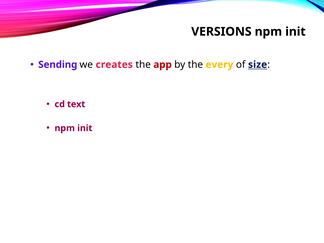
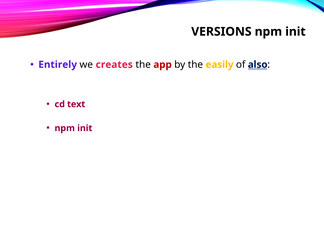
Sending: Sending -> Entirely
every: every -> easily
size: size -> also
